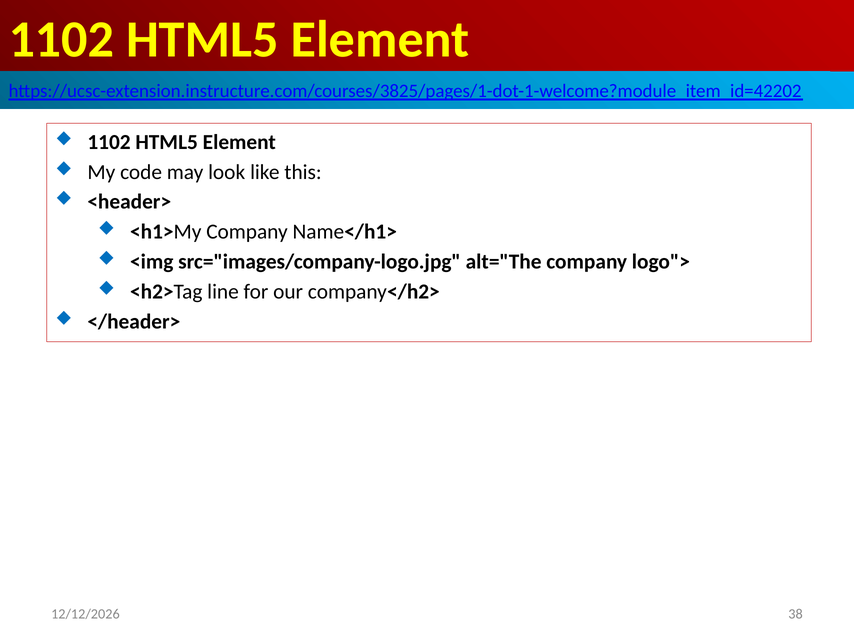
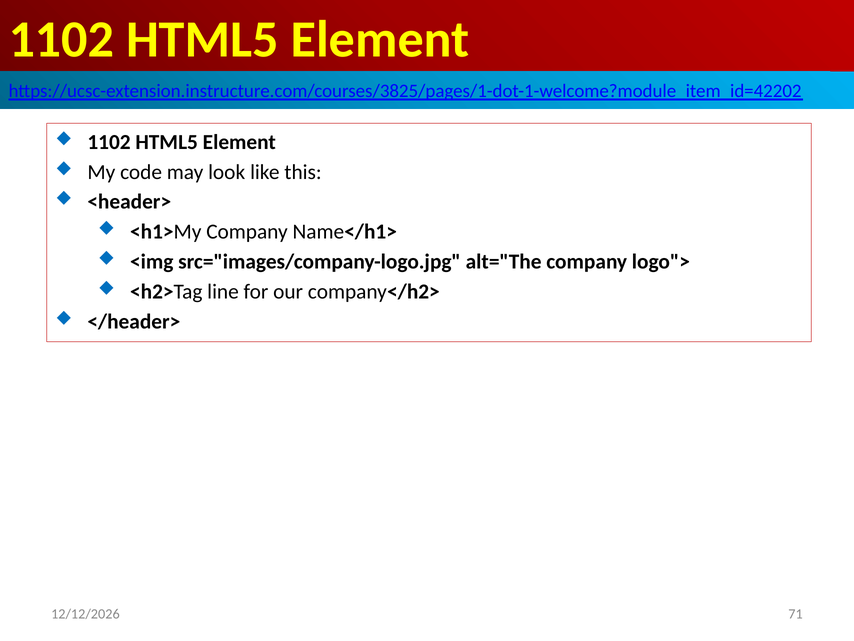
38: 38 -> 71
